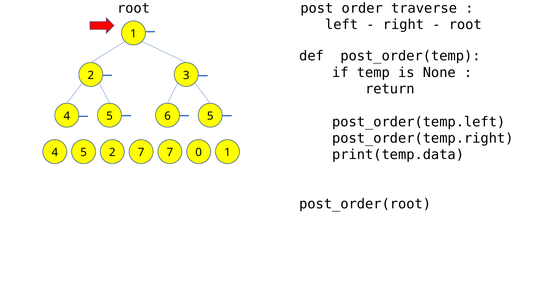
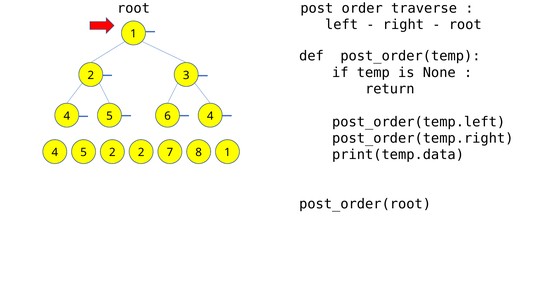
6 5: 5 -> 4
2 7: 7 -> 2
0: 0 -> 8
